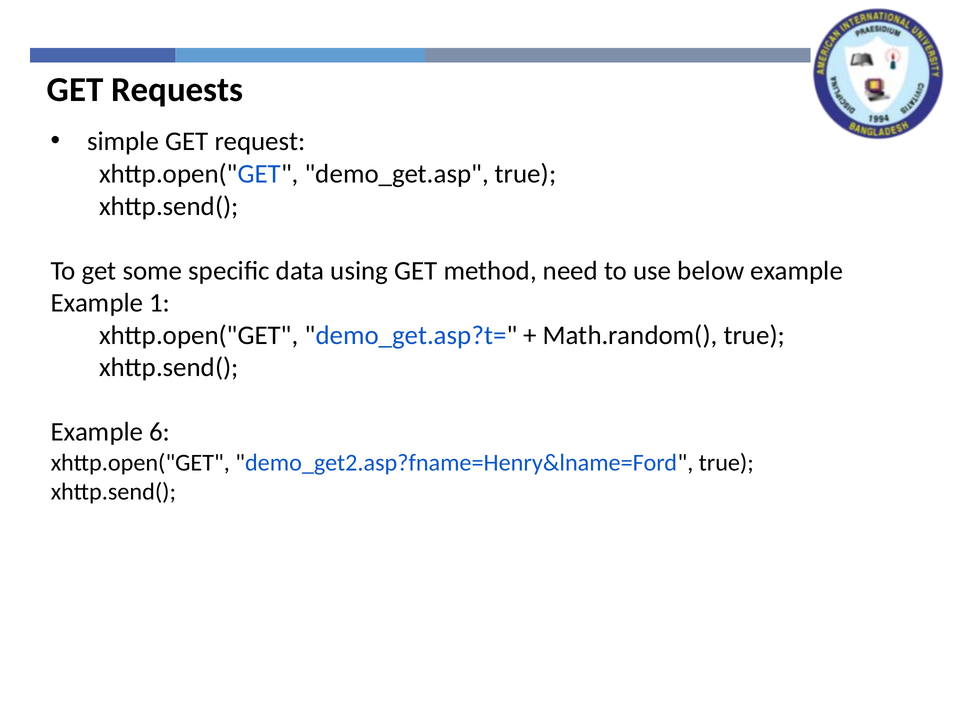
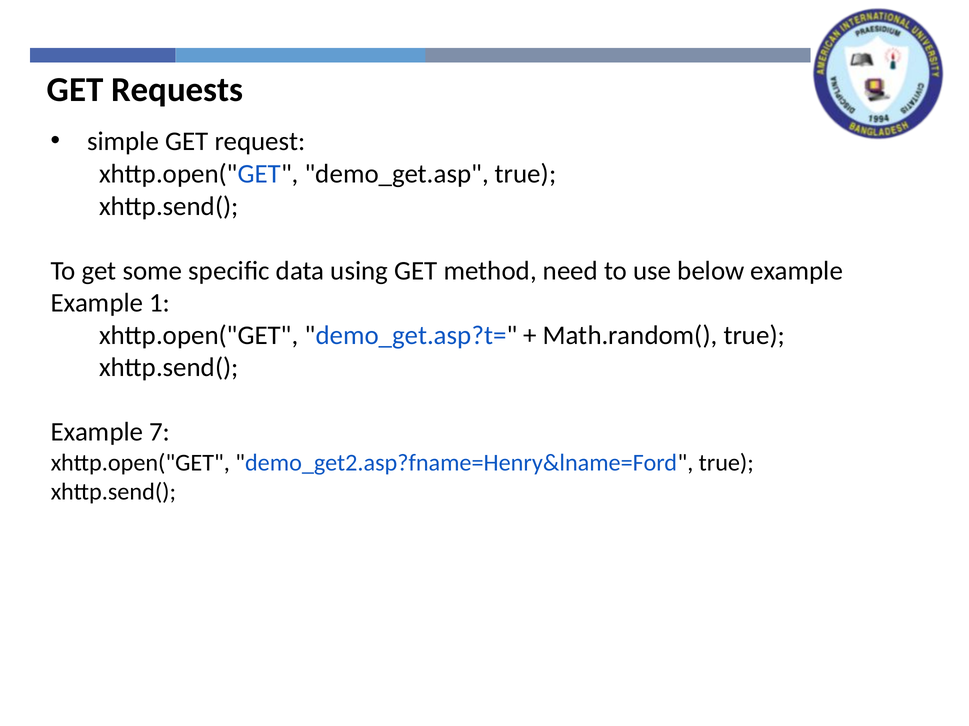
6: 6 -> 7
